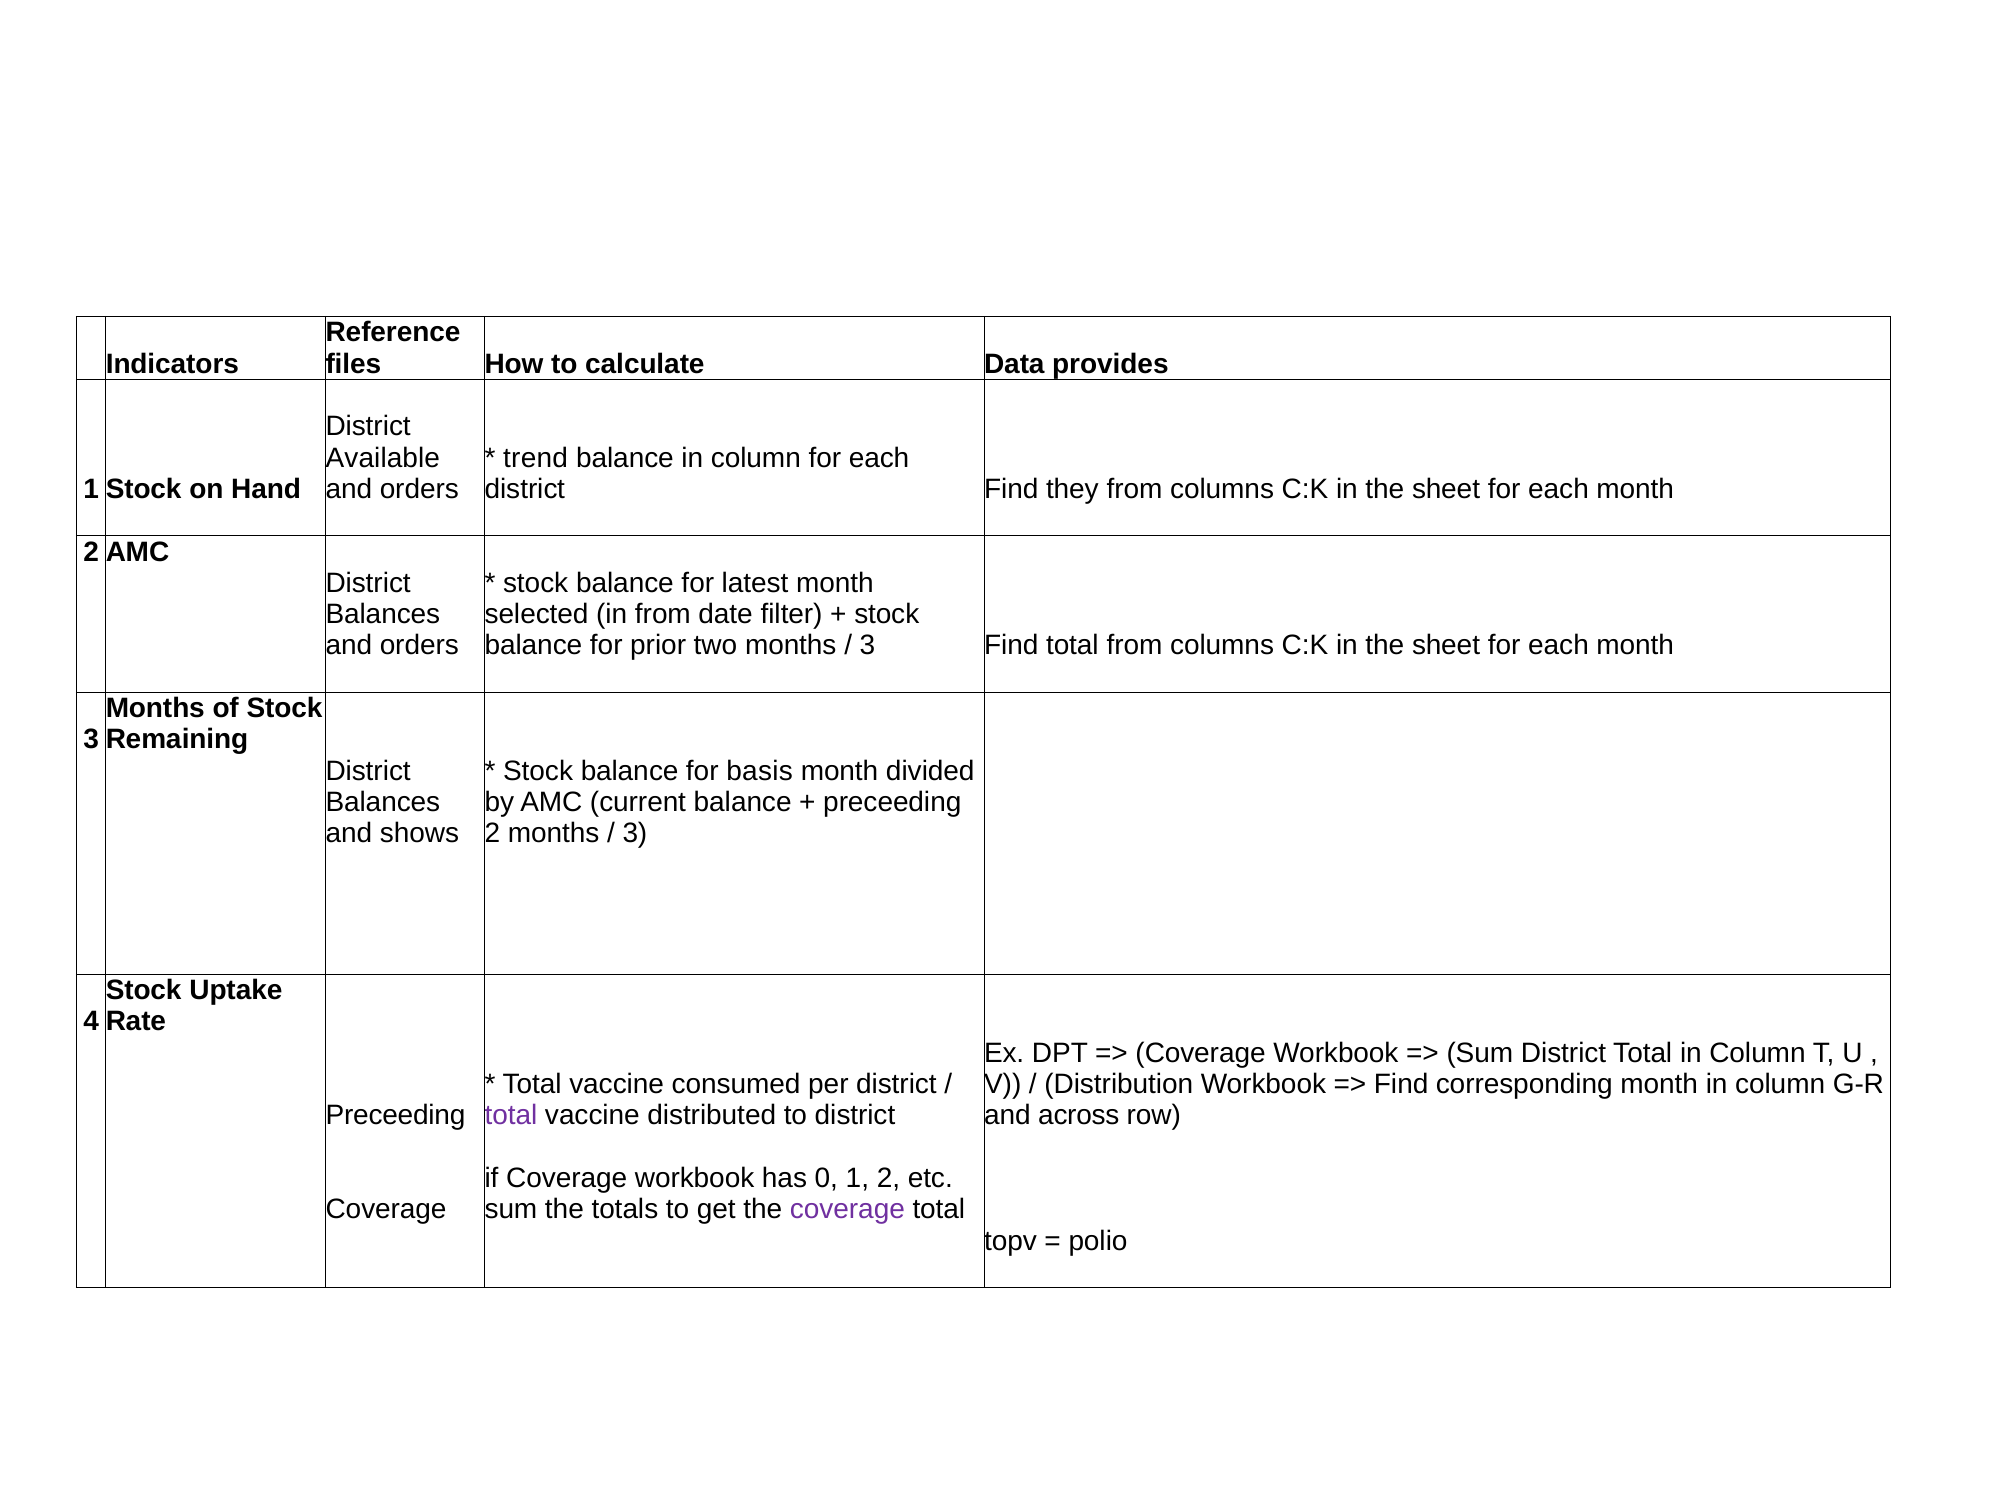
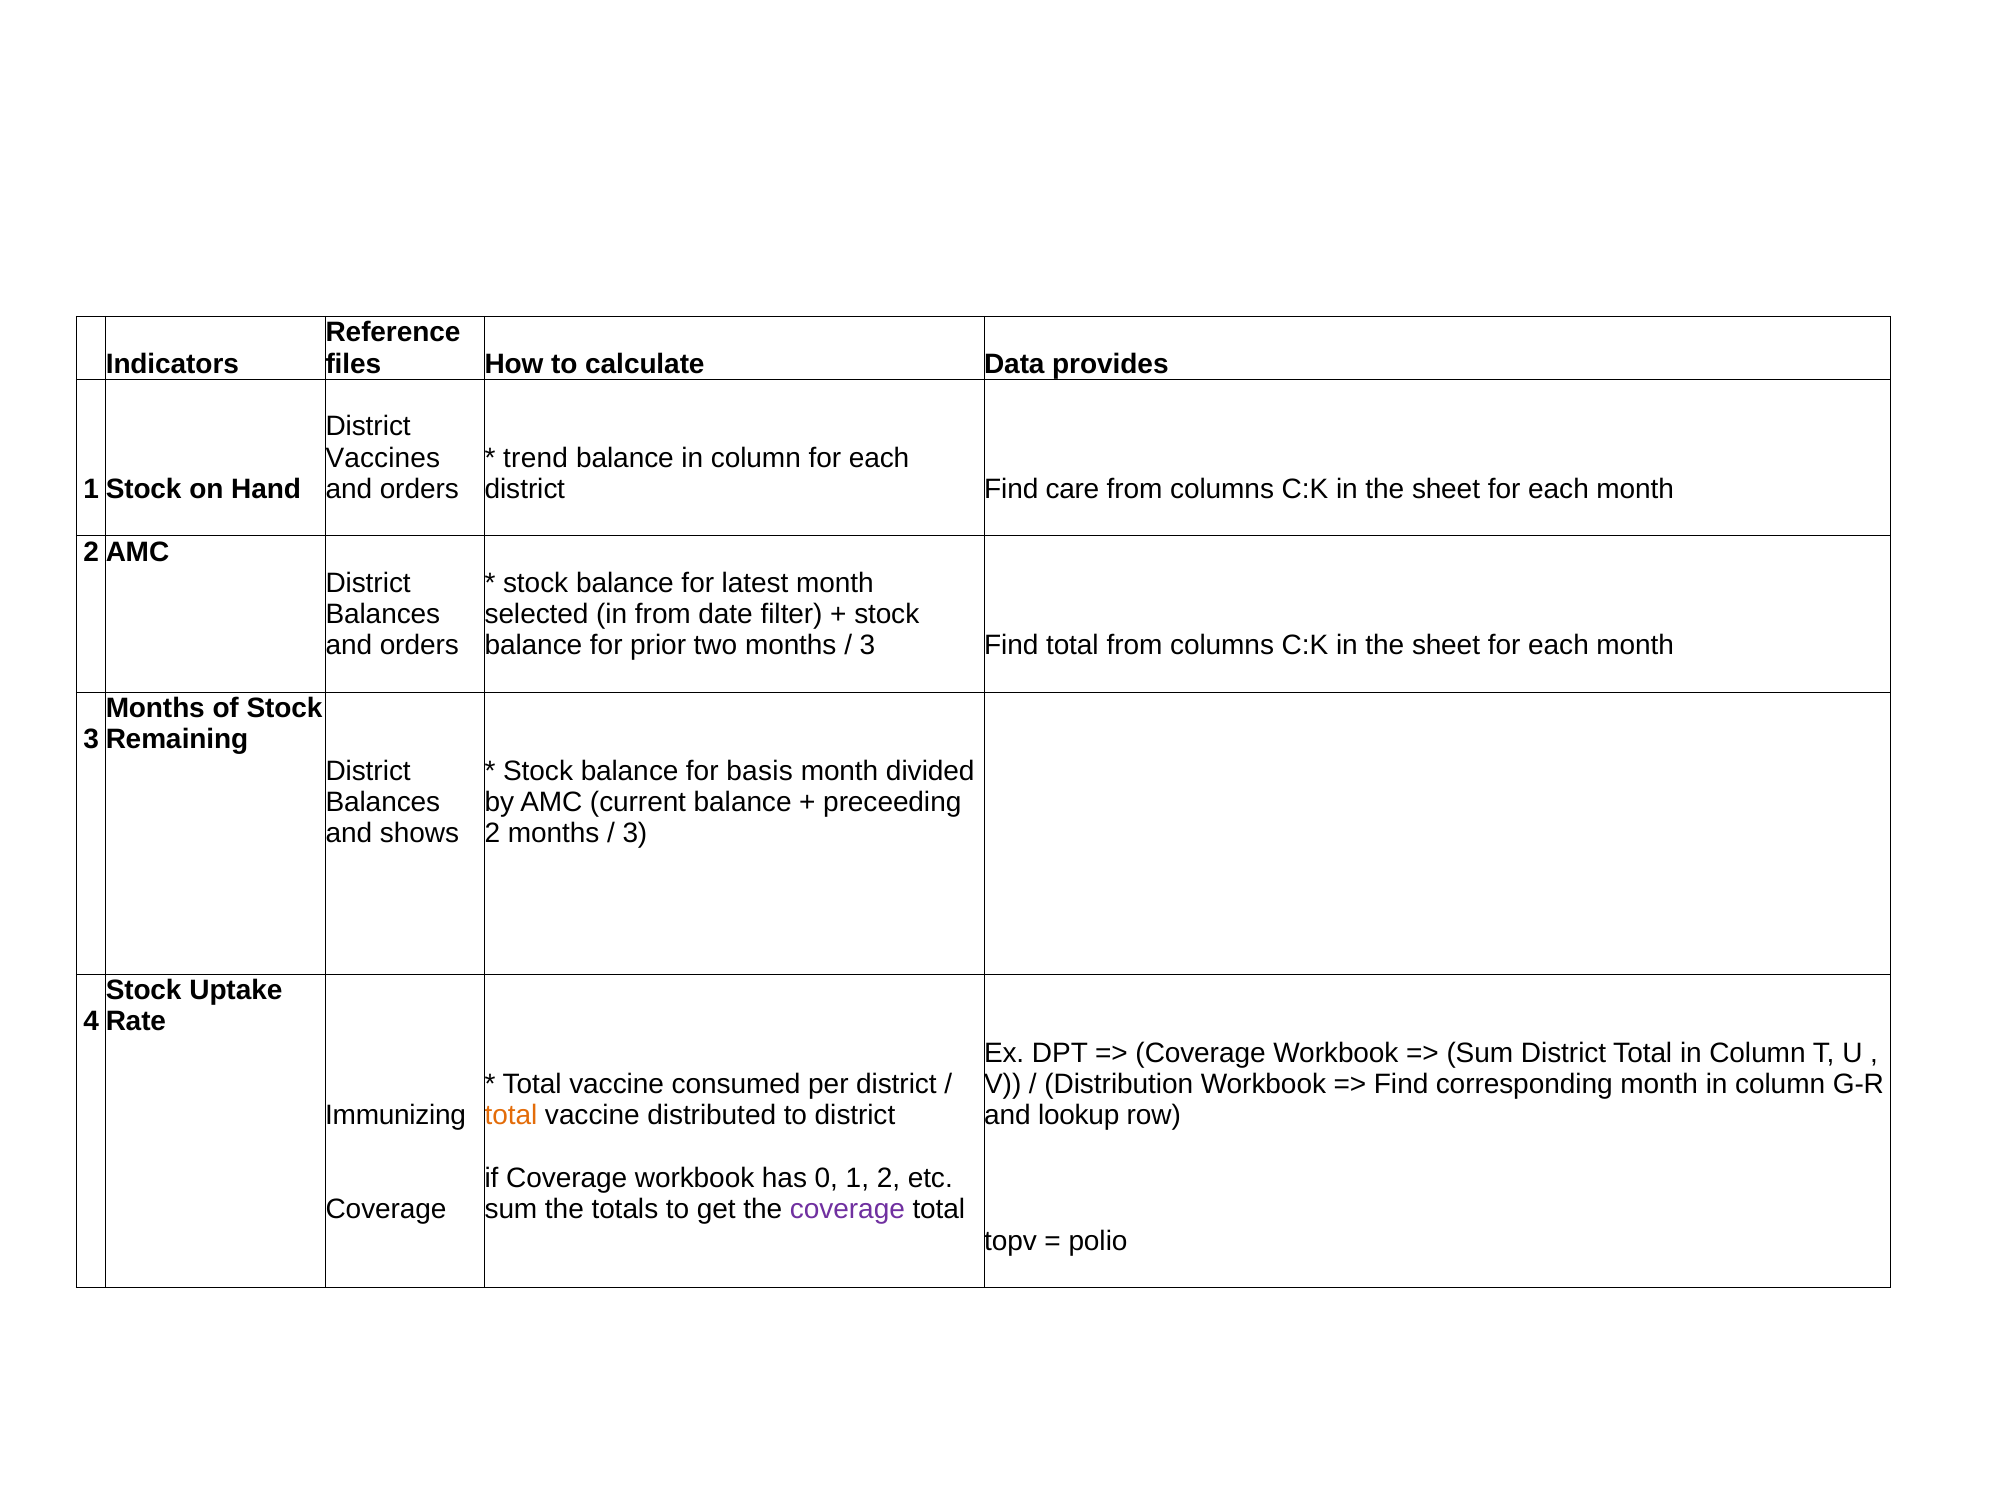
Available: Available -> Vaccines
they: they -> care
Preceeding at (396, 1116): Preceeding -> Immunizing
total at (511, 1116) colour: purple -> orange
across: across -> lookup
